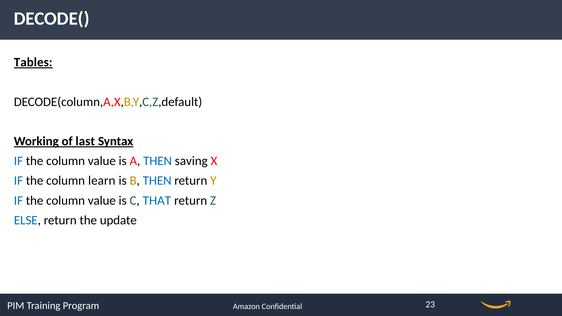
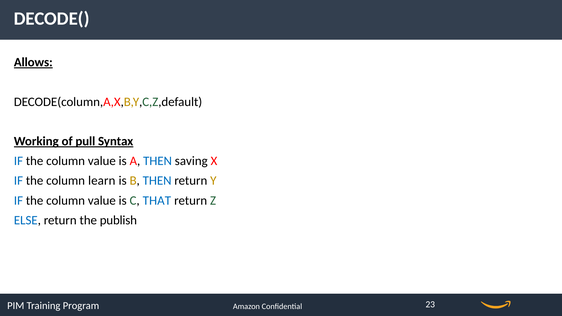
Tables: Tables -> Allows
last: last -> pull
update: update -> publish
